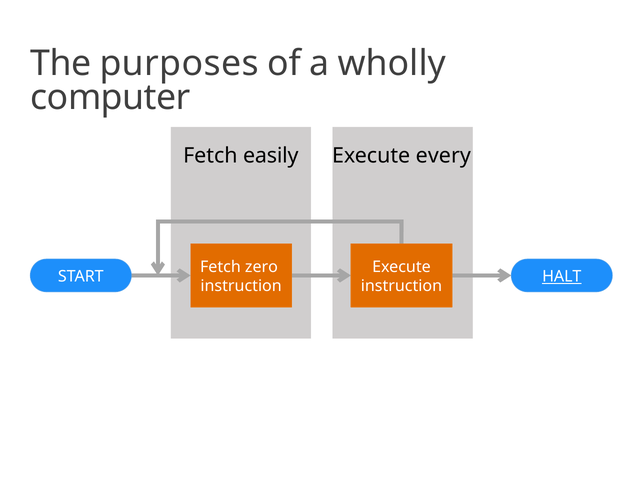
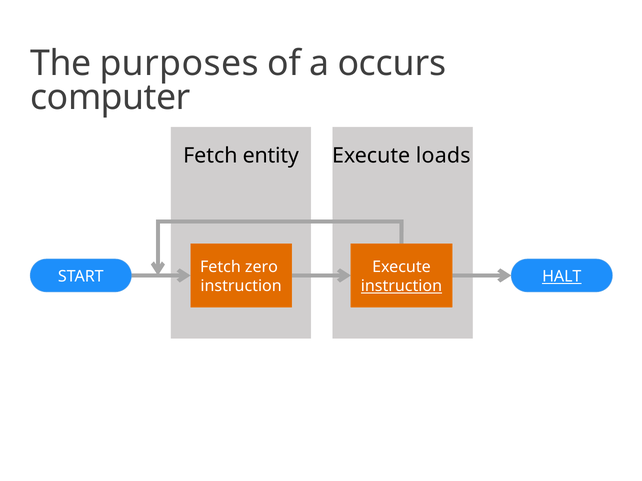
wholly: wholly -> occurs
easily: easily -> entity
every: every -> loads
instruction at (401, 286) underline: none -> present
